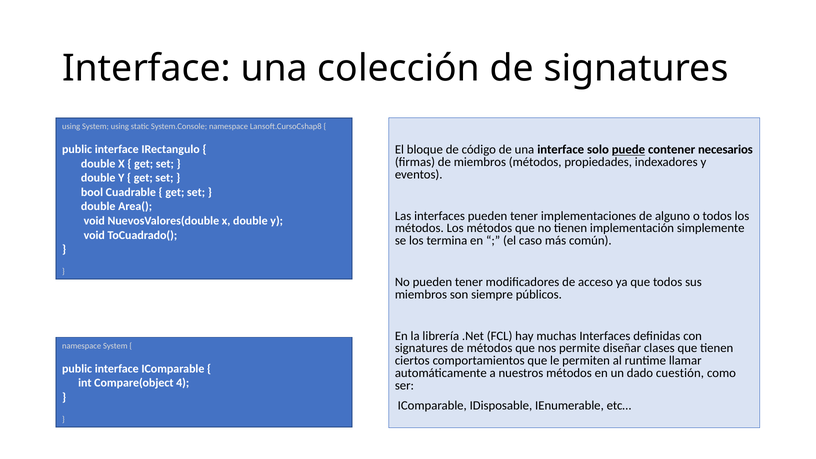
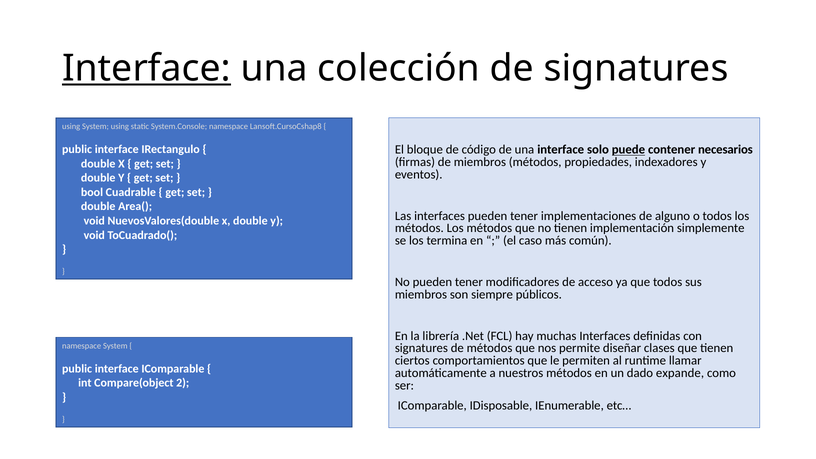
Interface at (147, 69) underline: none -> present
cuestión: cuestión -> expande
4: 4 -> 2
